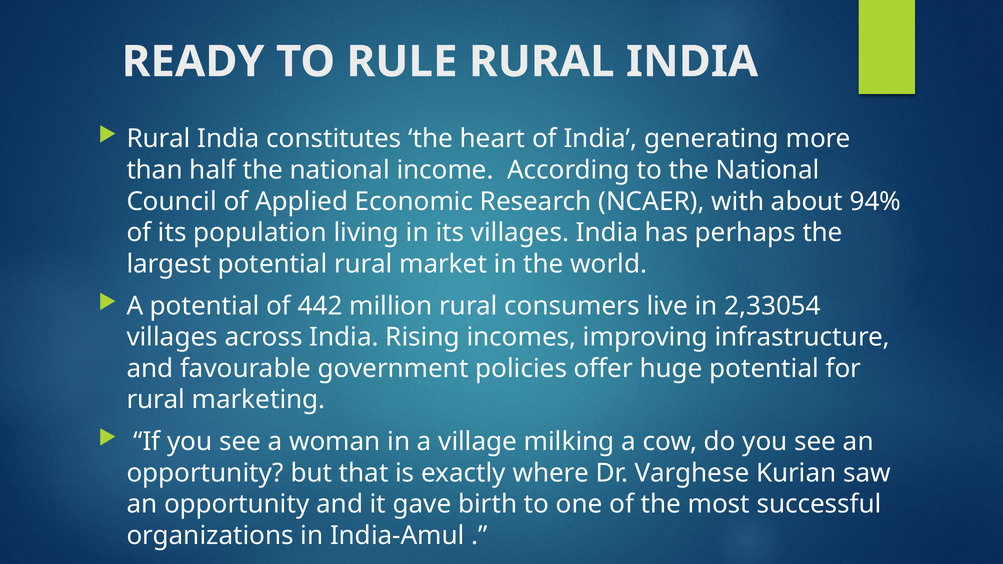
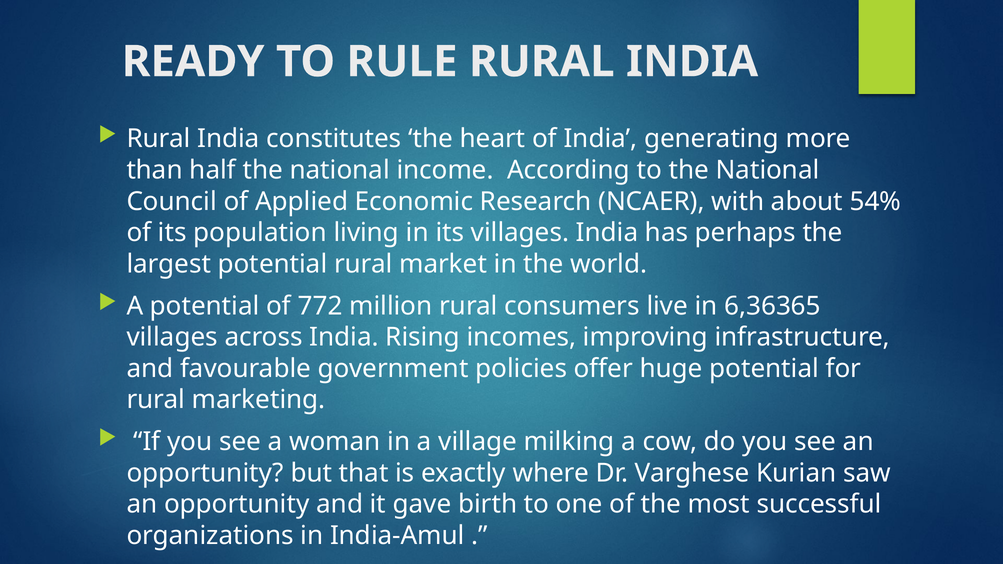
94%: 94% -> 54%
442: 442 -> 772
2,33054: 2,33054 -> 6,36365
